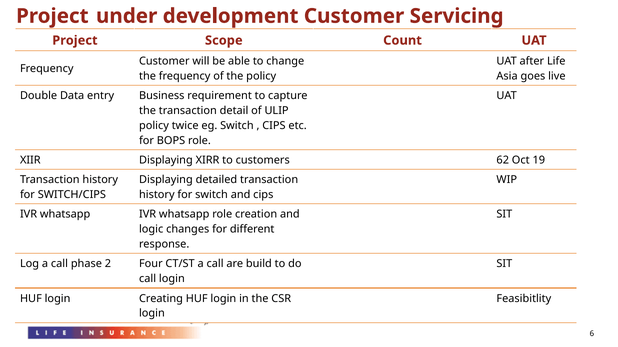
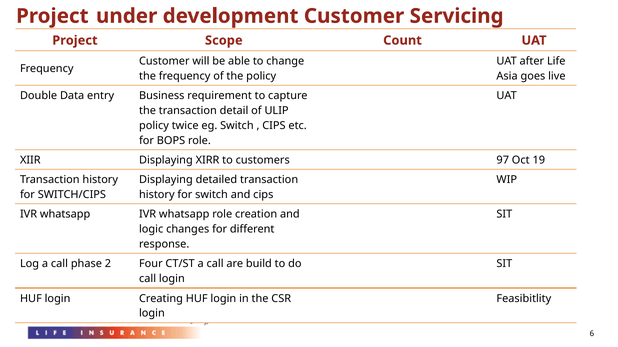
62: 62 -> 97
